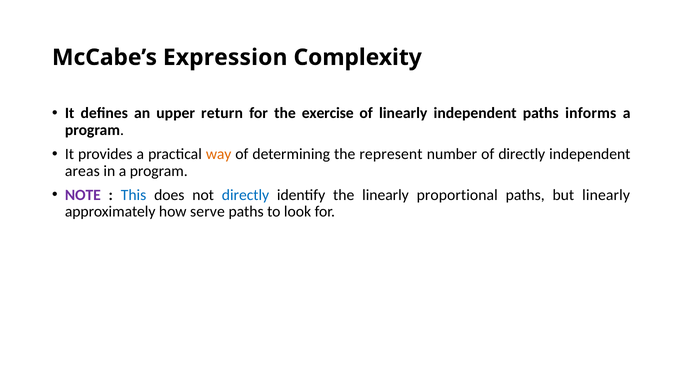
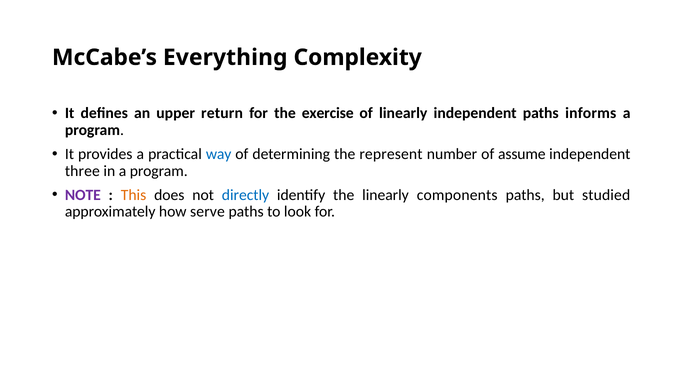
Expression: Expression -> Everything
way colour: orange -> blue
of directly: directly -> assume
areas: areas -> three
This colour: blue -> orange
proportional: proportional -> components
but linearly: linearly -> studied
